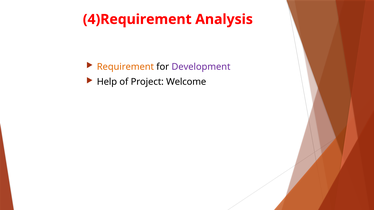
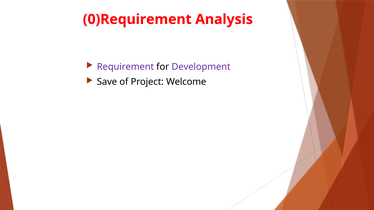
4)Requirement: 4)Requirement -> 0)Requirement
Requirement colour: orange -> purple
Help: Help -> Save
